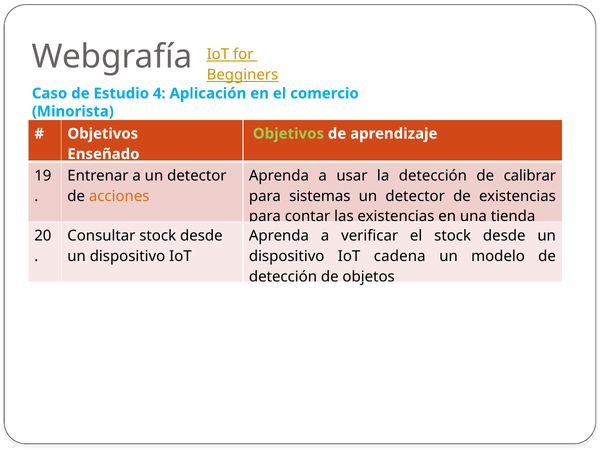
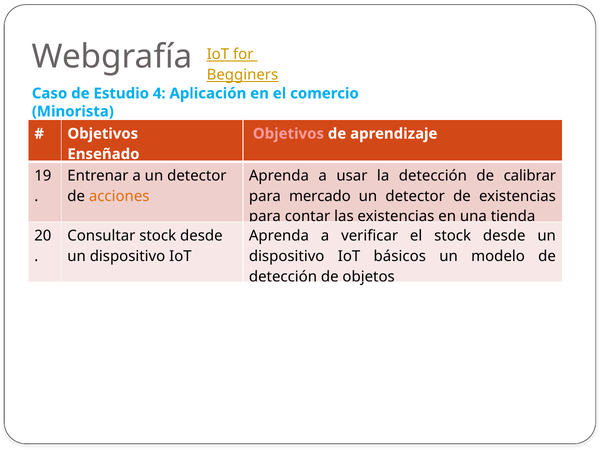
Objetivos at (288, 134) colour: light green -> pink
sistemas: sistemas -> mercado
cadena: cadena -> básicos
